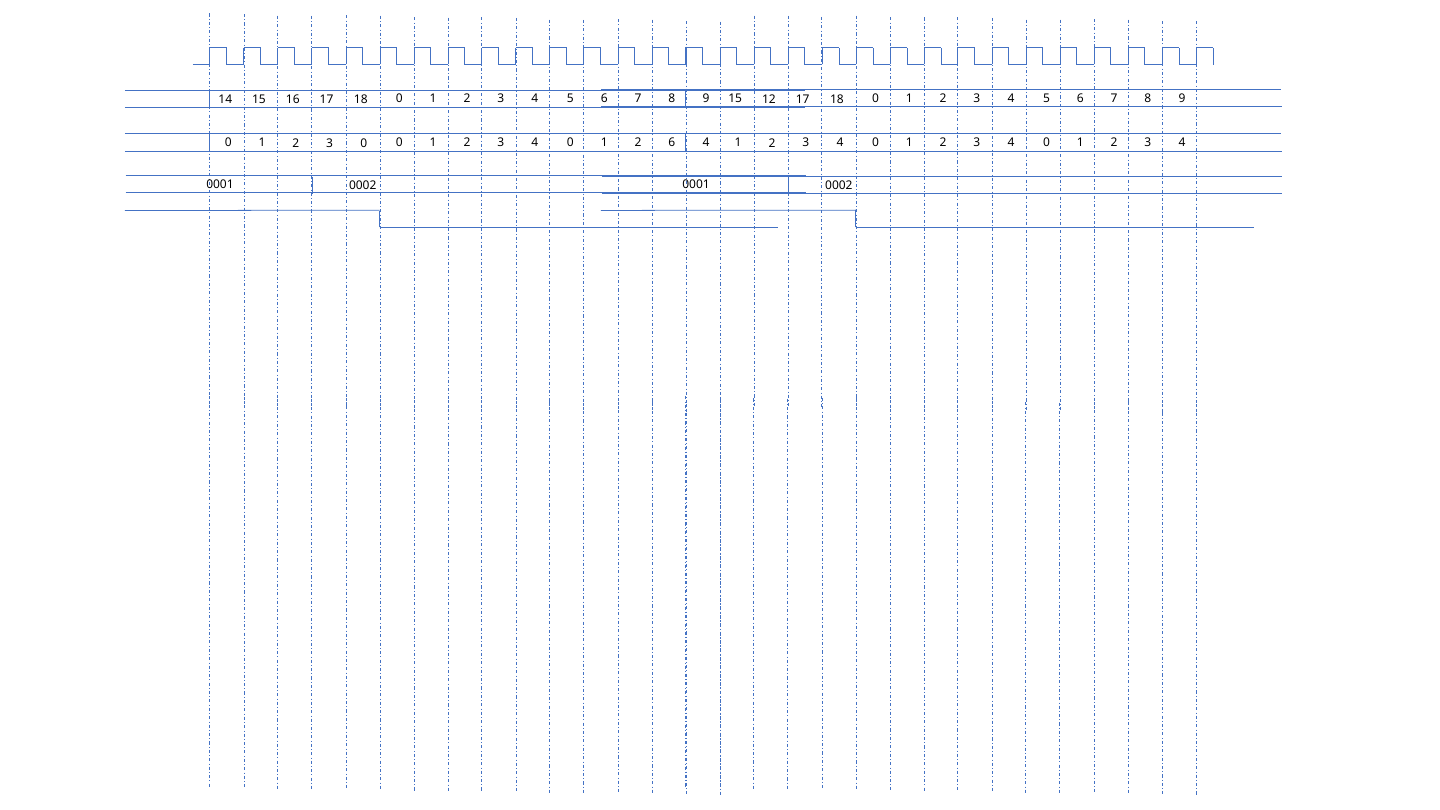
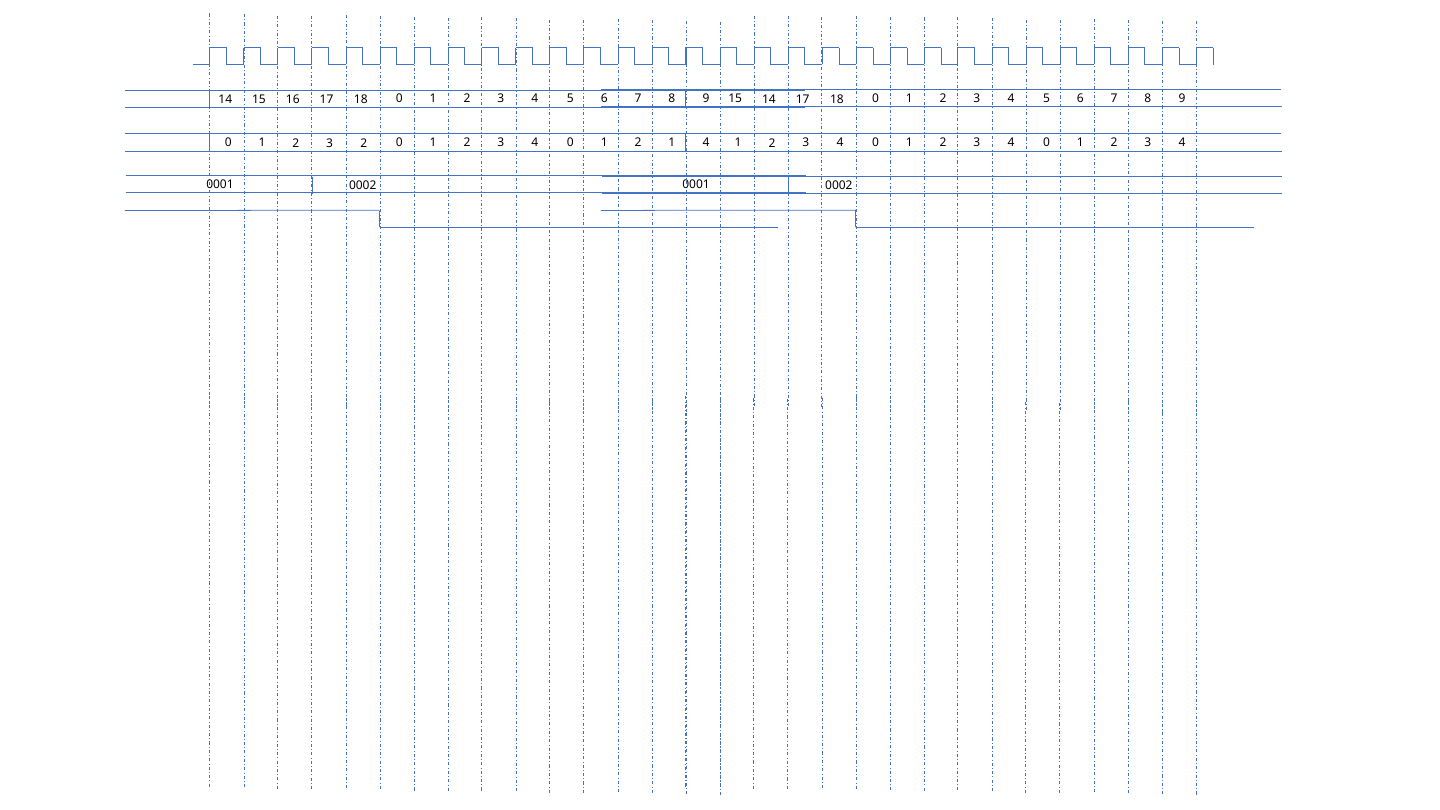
15 12: 12 -> 14
3 0: 0 -> 2
2 6: 6 -> 1
